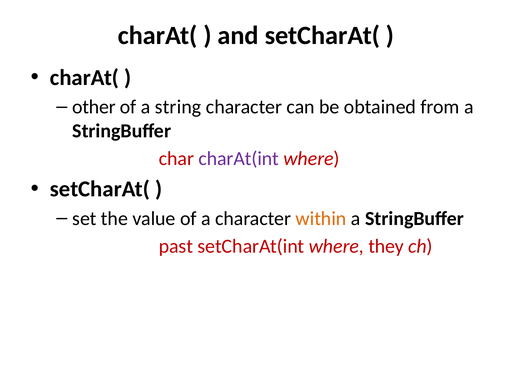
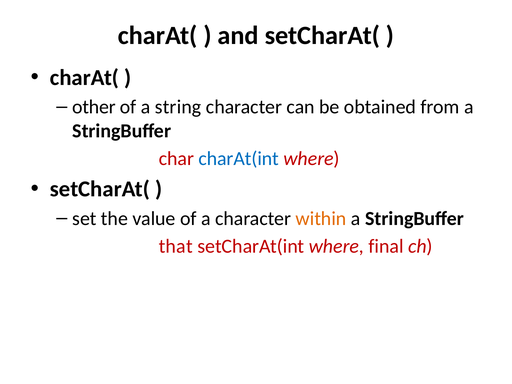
charAt(int colour: purple -> blue
past: past -> that
they: they -> final
